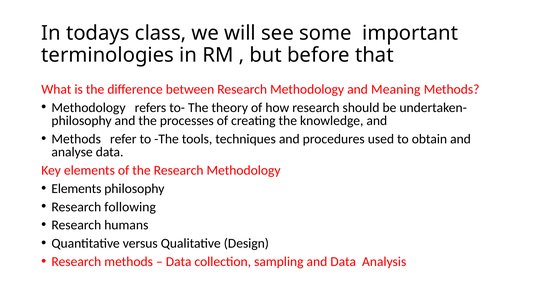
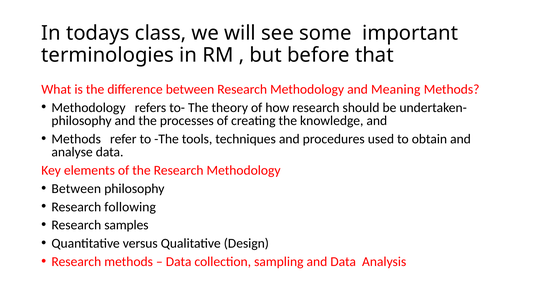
Elements at (76, 189): Elements -> Between
humans: humans -> samples
